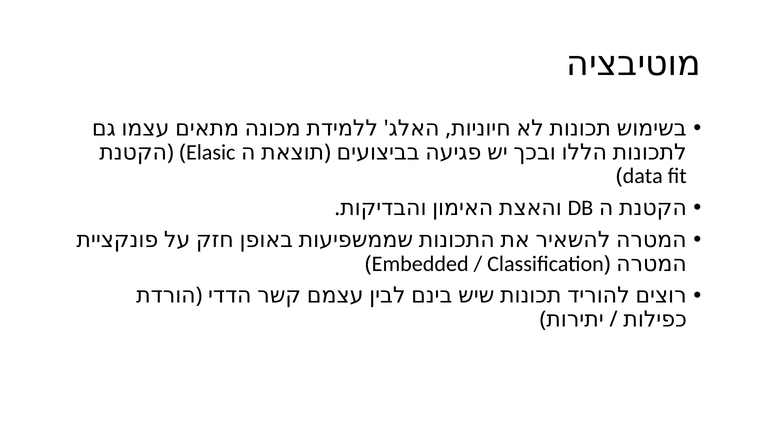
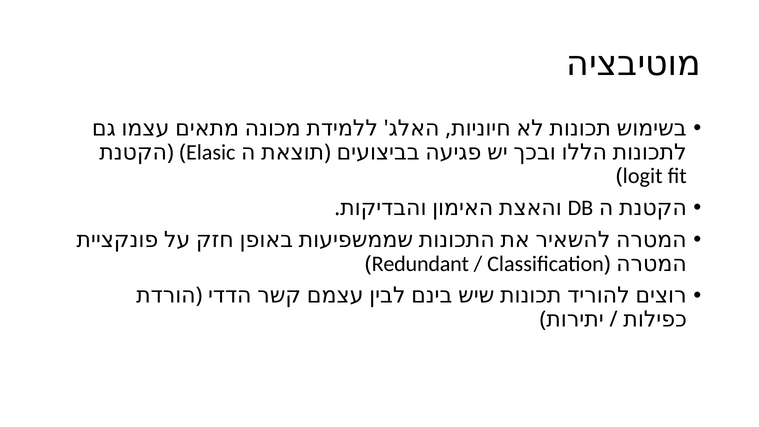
data: data -> logit
Embedded: Embedded -> Redundant
